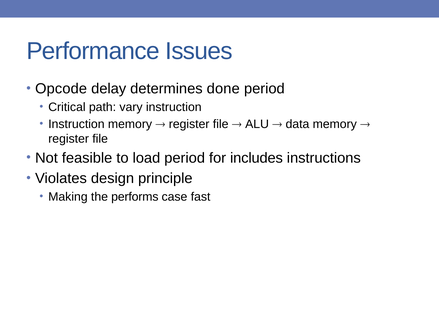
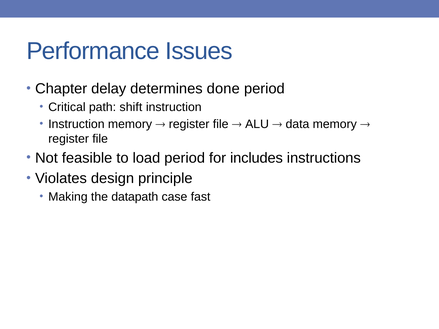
Opcode: Opcode -> Chapter
vary: vary -> shift
performs: performs -> datapath
